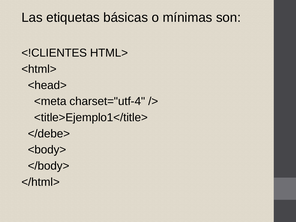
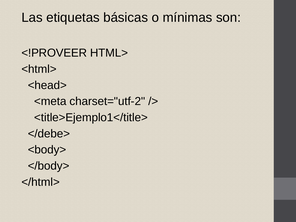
<!CLIENTES: <!CLIENTES -> <!PROVEER
charset="utf-4: charset="utf-4 -> charset="utf-2
